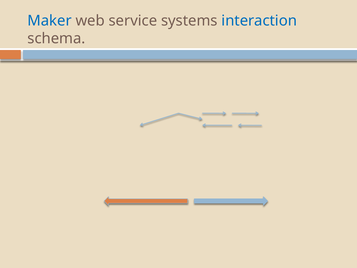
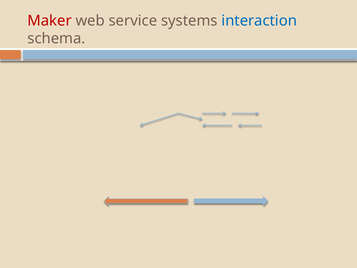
Maker colour: blue -> red
